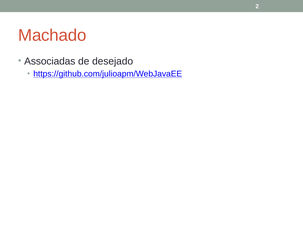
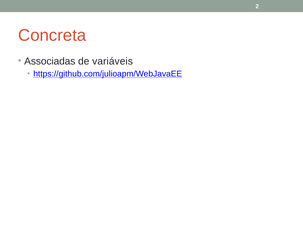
Machado: Machado -> Concreta
desejado: desejado -> variáveis
